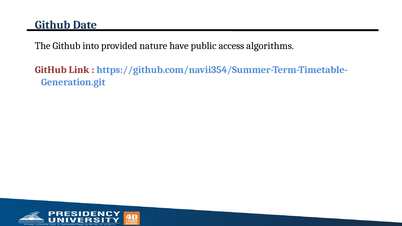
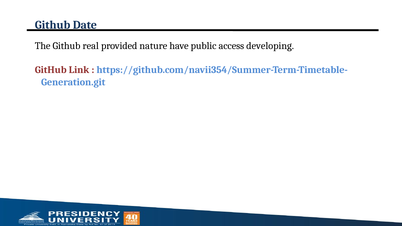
into: into -> real
algorithms: algorithms -> developing
